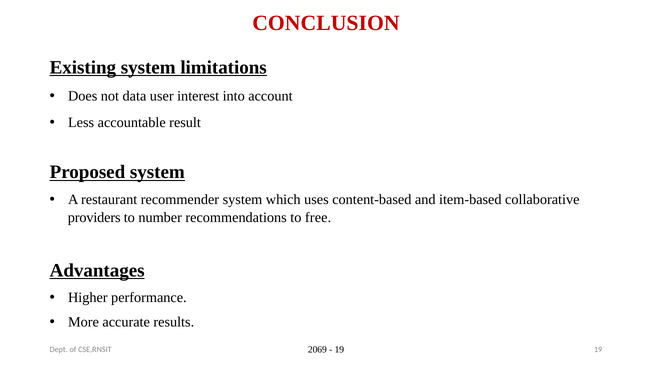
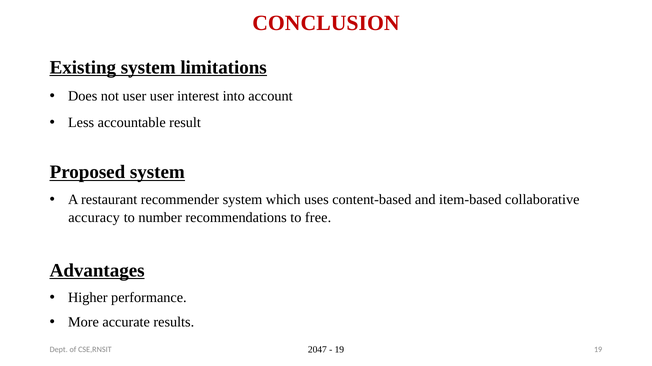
not data: data -> user
providers: providers -> accuracy
2069: 2069 -> 2047
